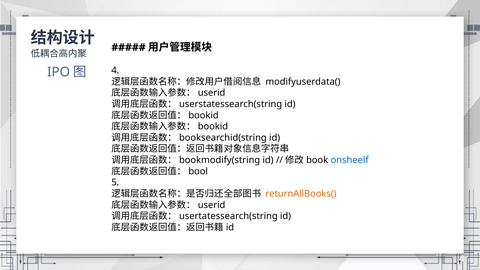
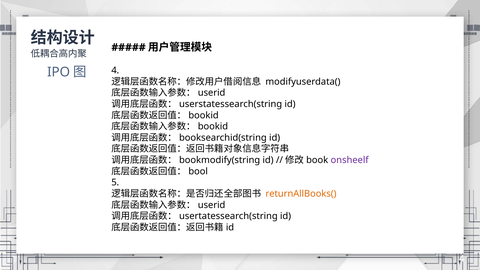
onsheelf colour: blue -> purple
